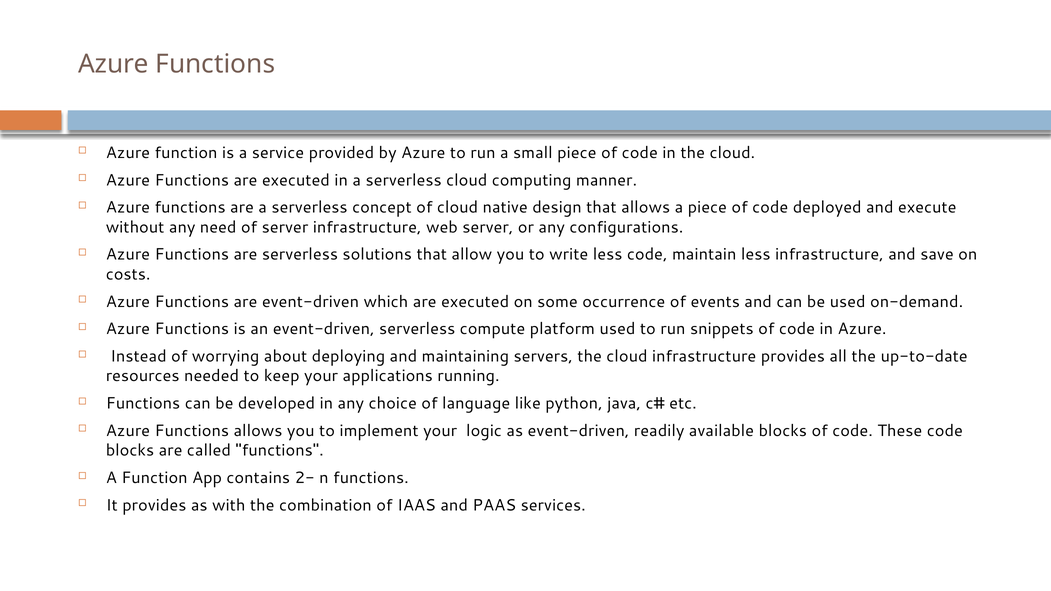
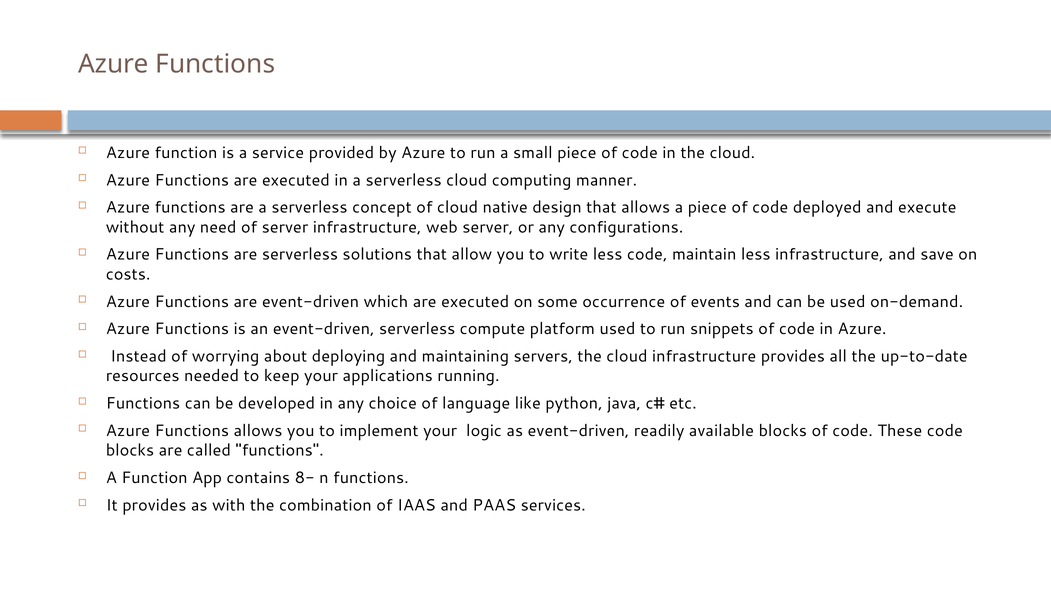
2-: 2- -> 8-
